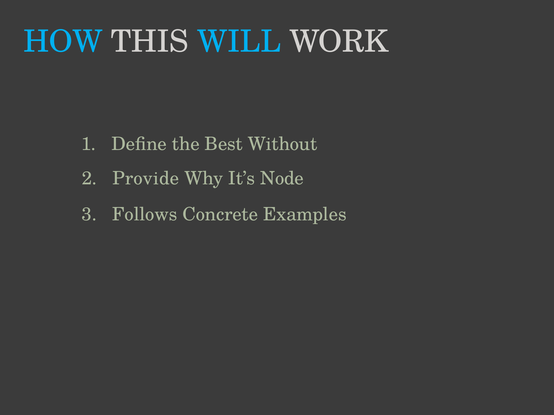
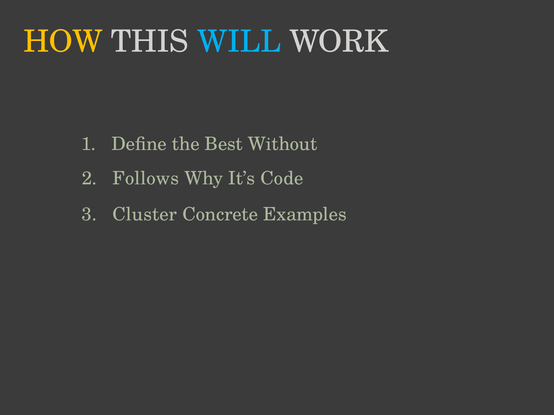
HOW colour: light blue -> yellow
Provide: Provide -> Follows
Node: Node -> Code
Follows: Follows -> Cluster
